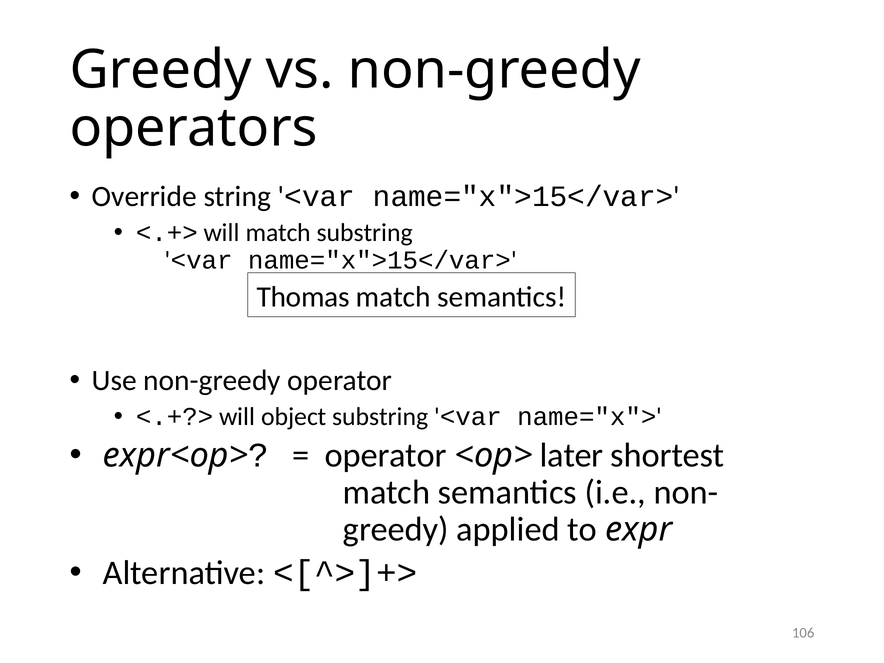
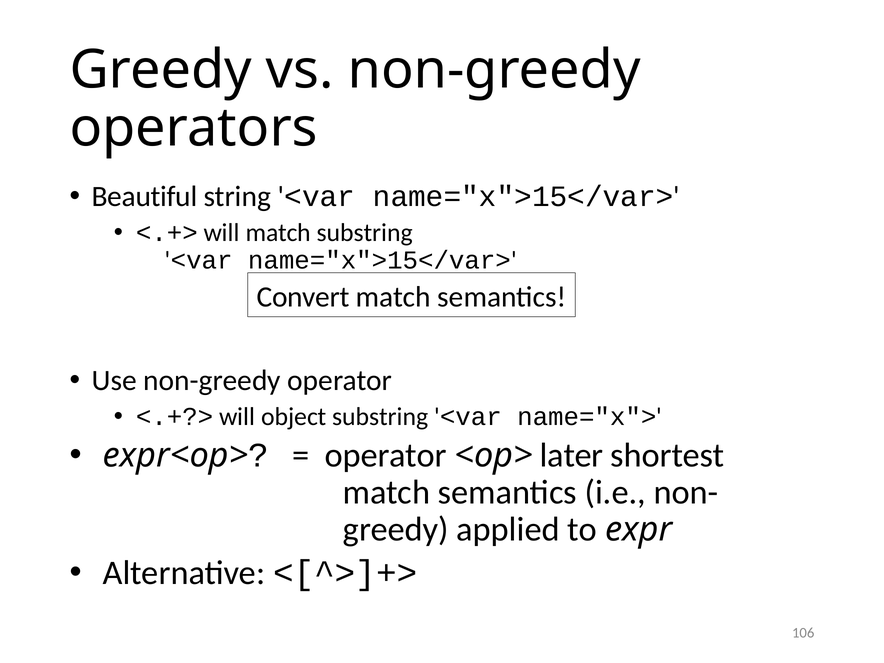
Override: Override -> Beautiful
Thomas: Thomas -> Convert
